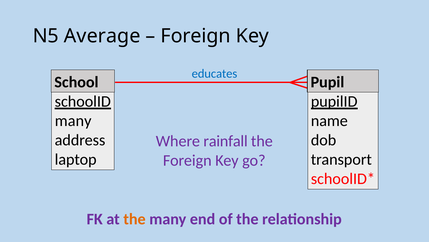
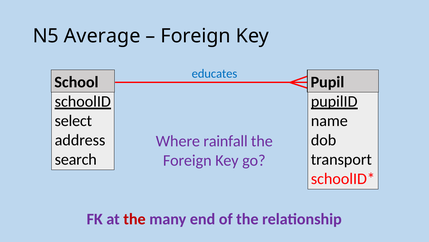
many at (73, 121): many -> select
laptop: laptop -> search
the at (135, 219) colour: orange -> red
